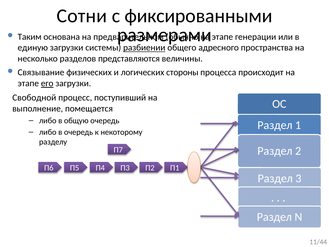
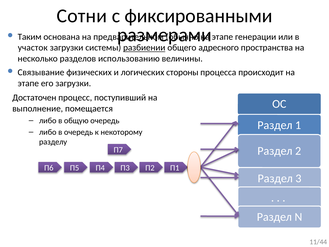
единую: единую -> участок
представляются: представляются -> использованию
его underline: present -> none
Свободной: Свободной -> Достаточен
